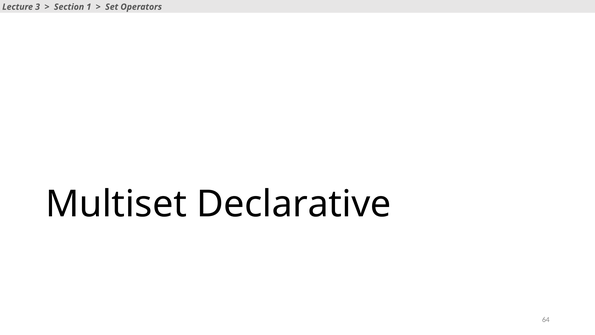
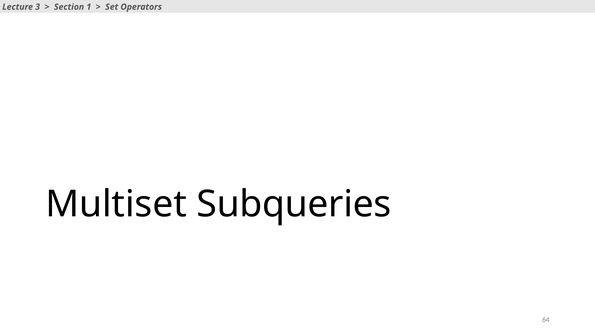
Declarative: Declarative -> Subqueries
